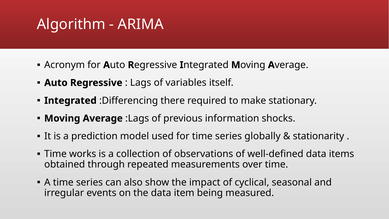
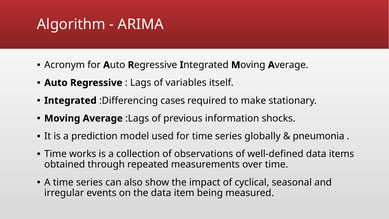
there: there -> cases
stationarity: stationarity -> pneumonia
